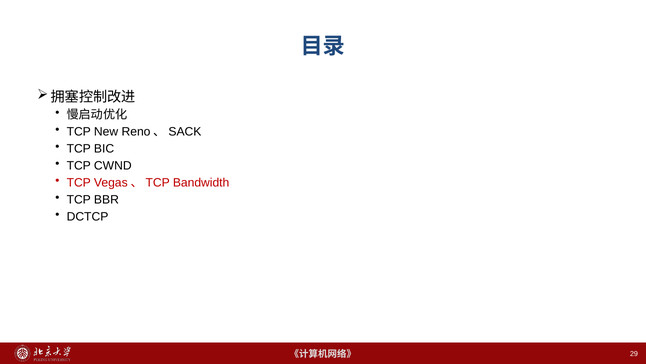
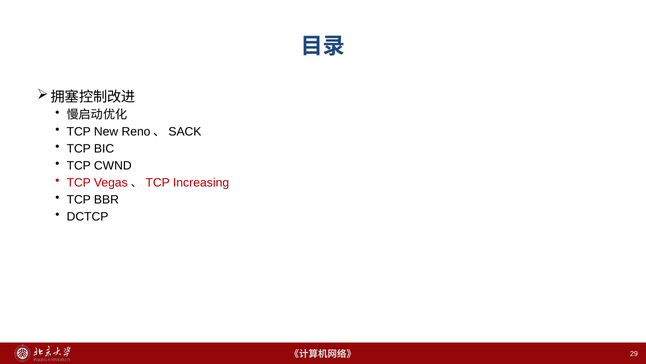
Bandwidth: Bandwidth -> Increasing
